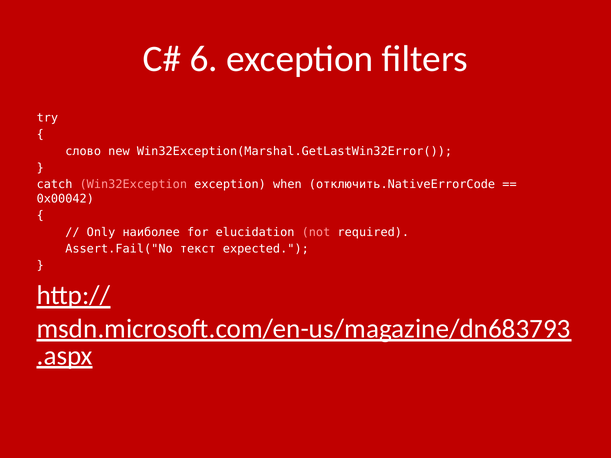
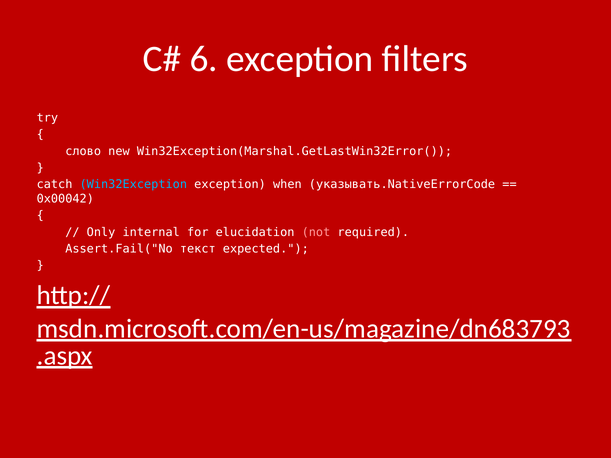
Win32Exception colour: pink -> light blue
отключить.NativeErrorCode: отключить.NativeErrorCode -> указывать.NativeErrorCode
наиболее: наиболее -> internal
